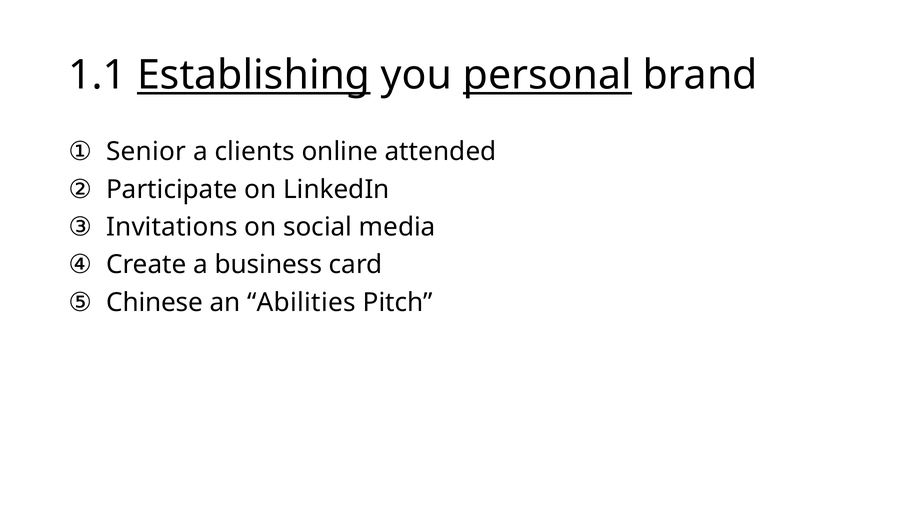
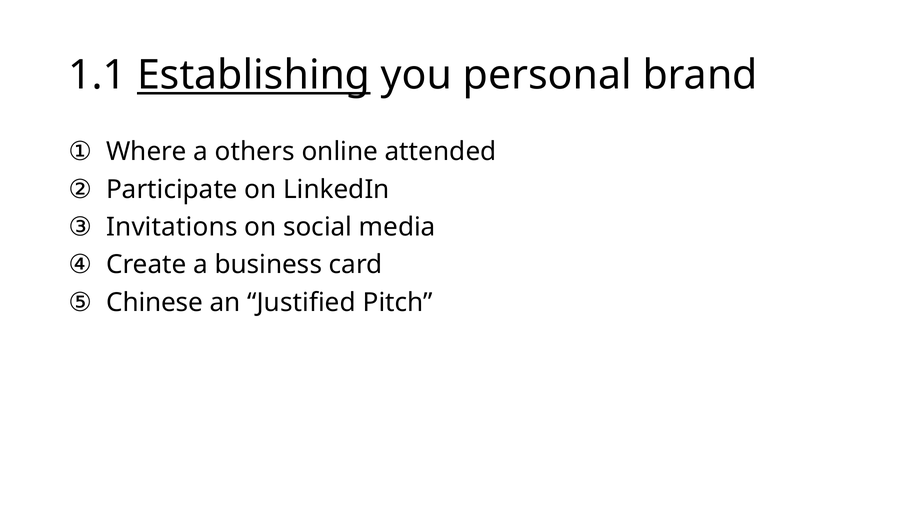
personal underline: present -> none
Senior: Senior -> Where
clients: clients -> others
Abilities: Abilities -> Justified
